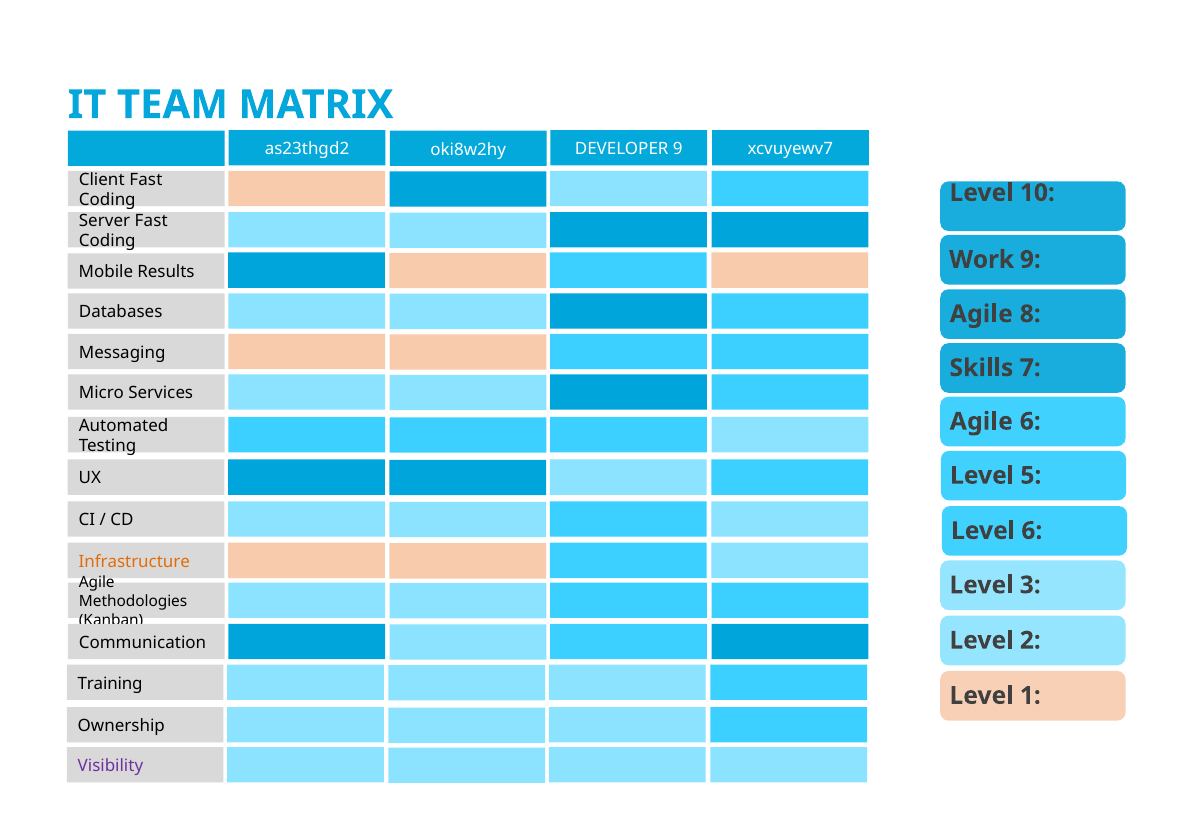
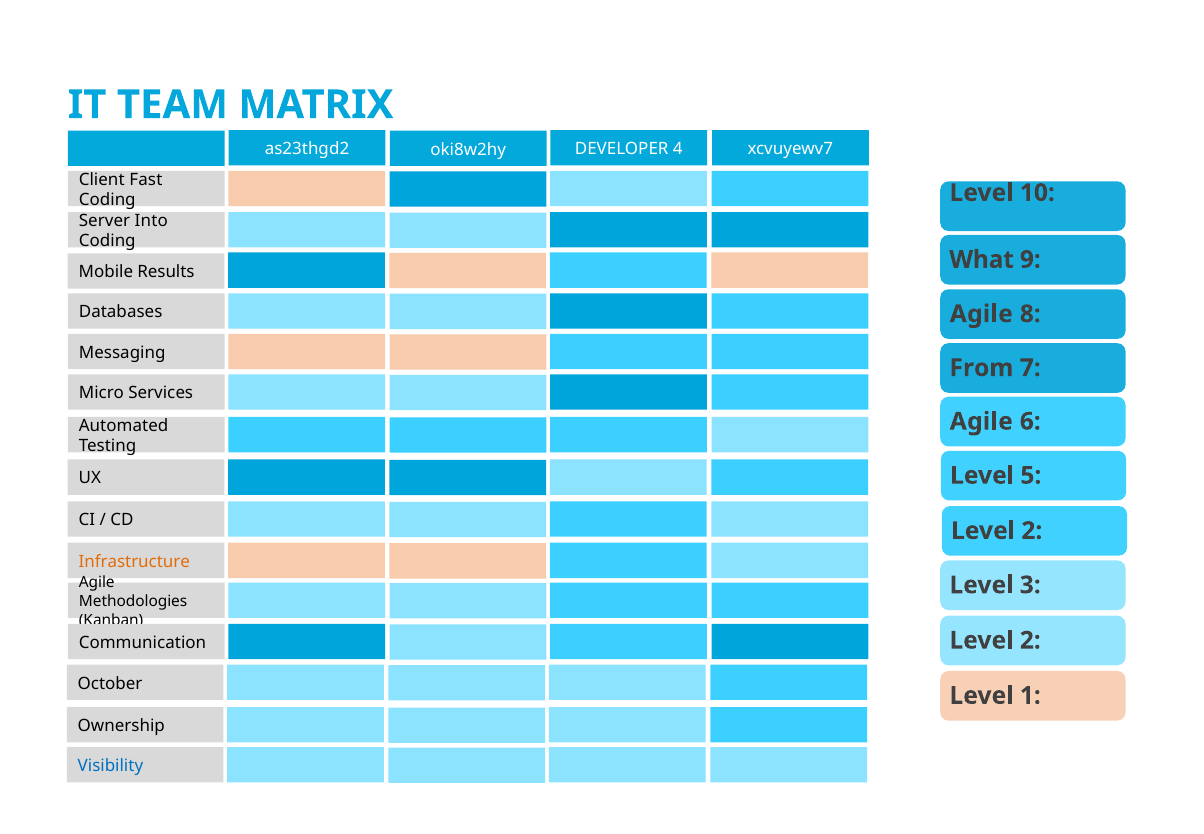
DEVELOPER 9: 9 -> 4
Server Fast: Fast -> Into
Work: Work -> What
Skills: Skills -> From
6 at (1032, 530): 6 -> 2
Training: Training -> October
Visibility colour: purple -> blue
